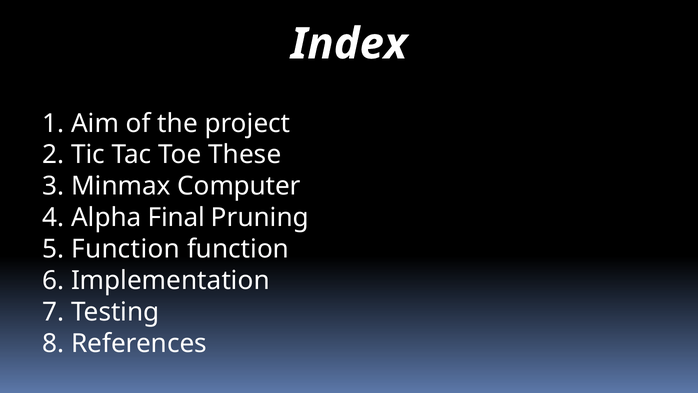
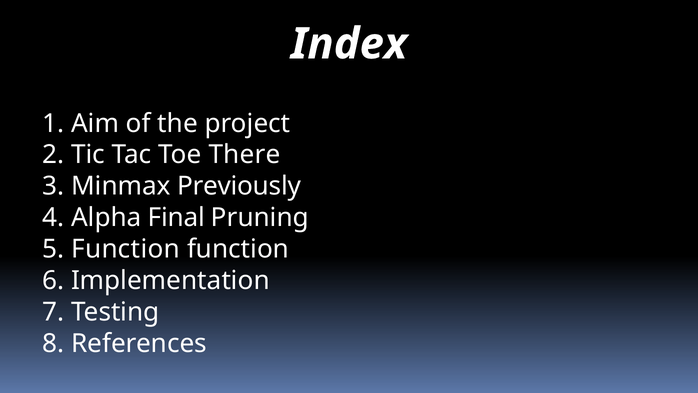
These: These -> There
Computer: Computer -> Previously
